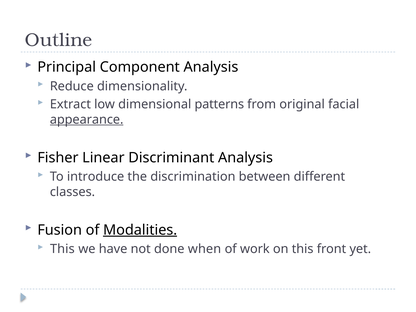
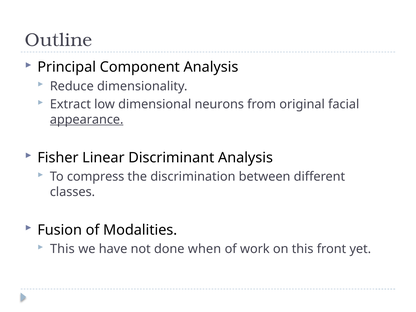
patterns: patterns -> neurons
introduce: introduce -> compress
Modalities underline: present -> none
